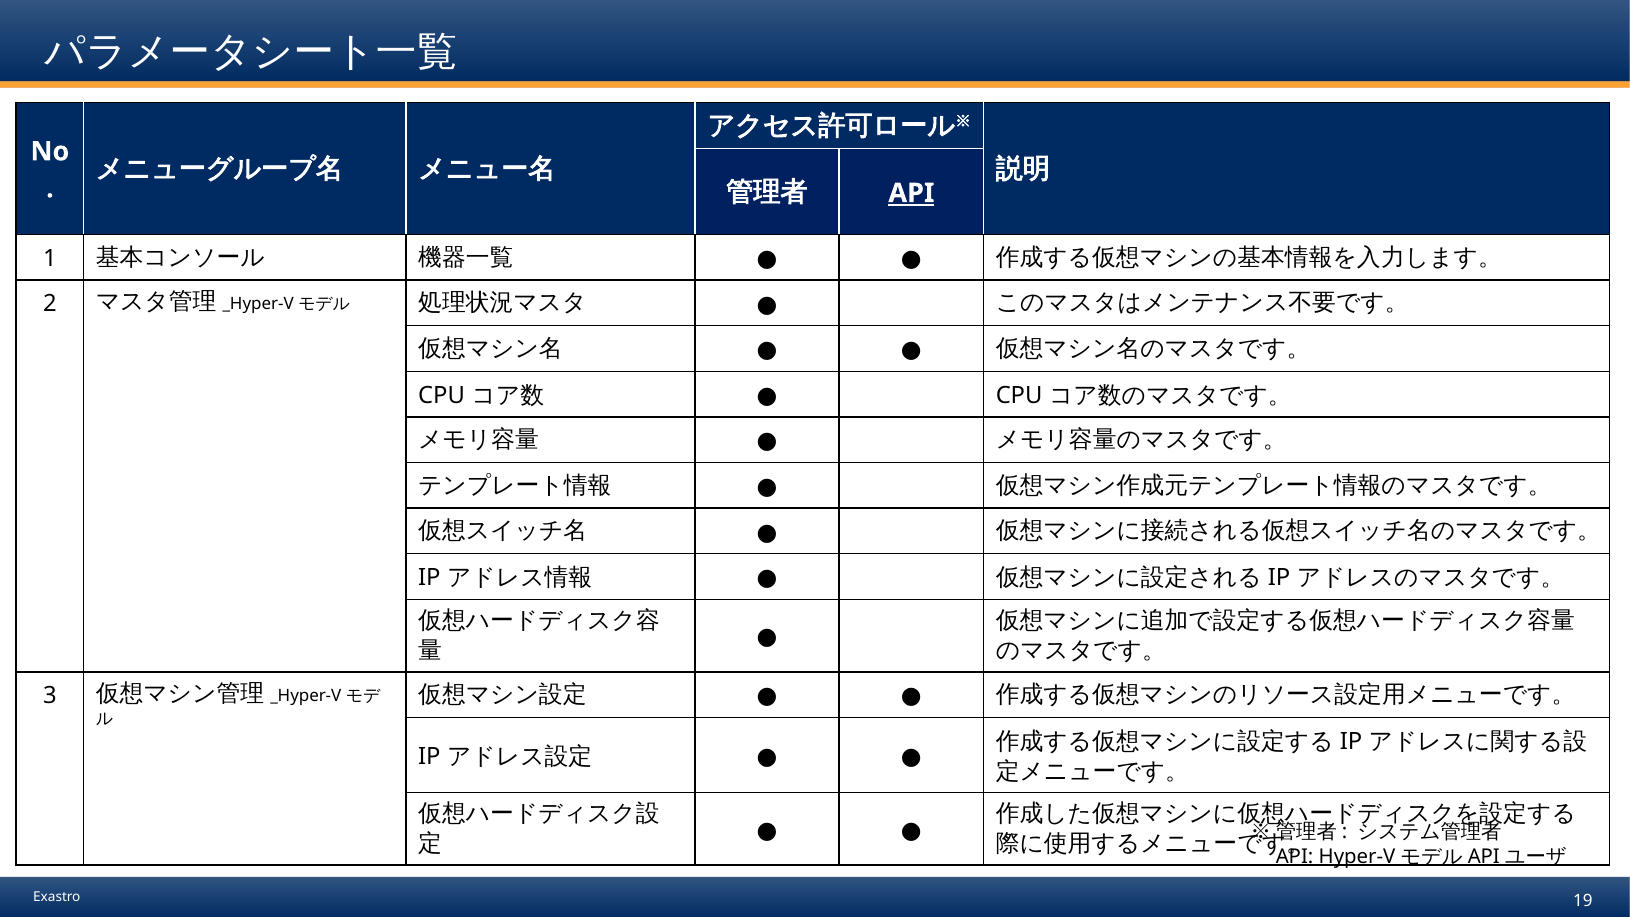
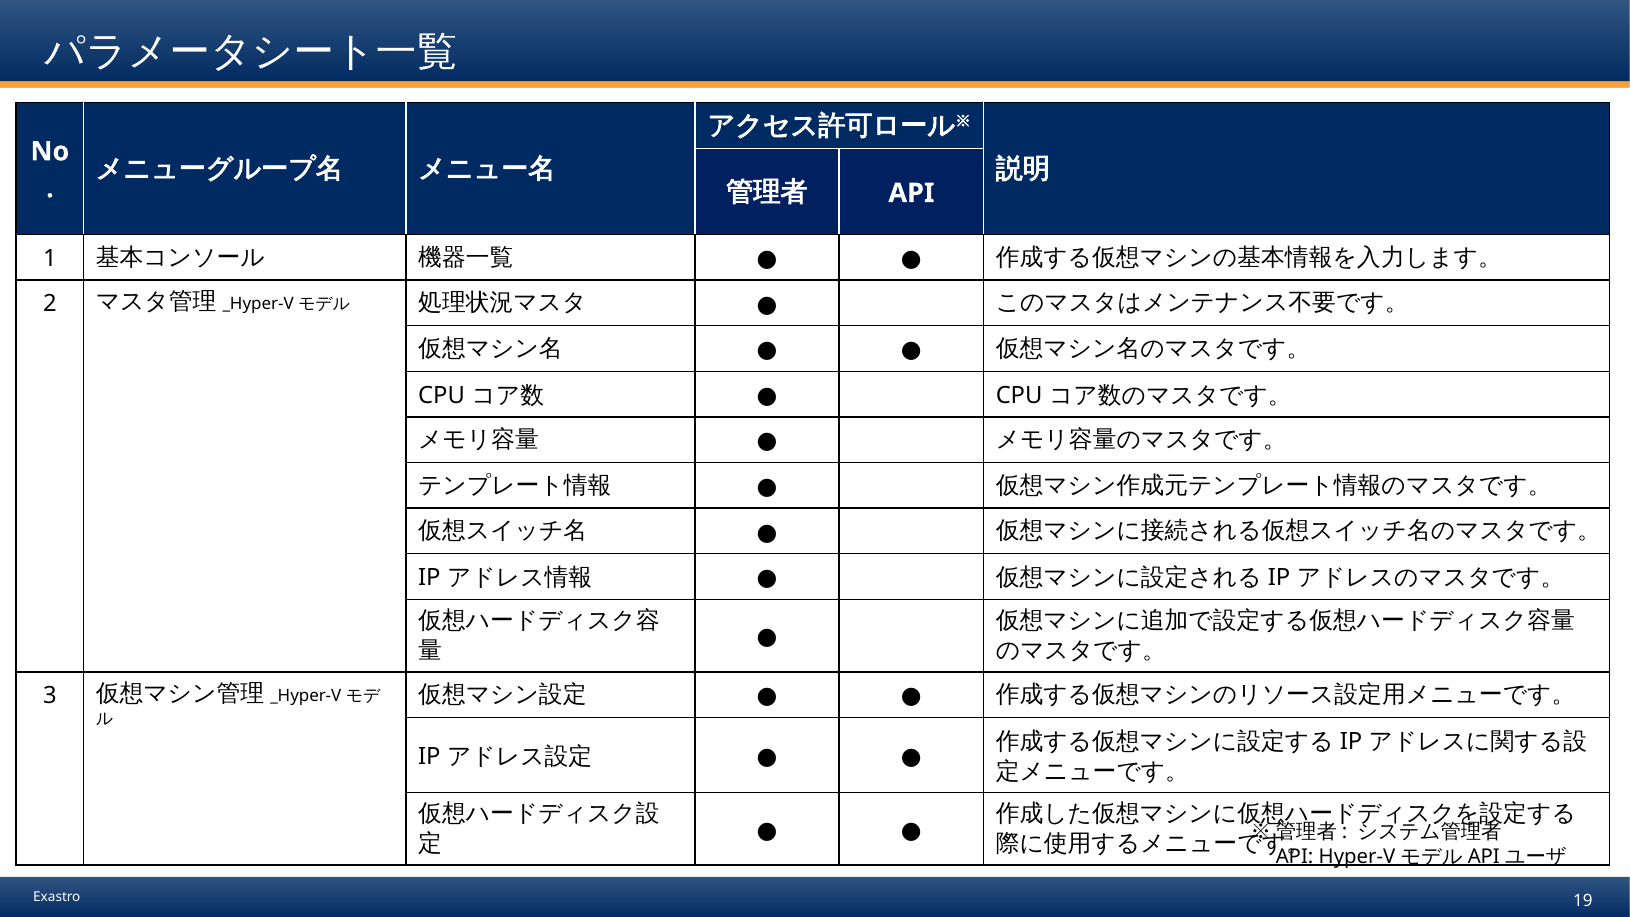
API at (911, 193) underline: present -> none
